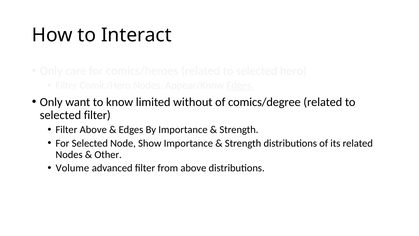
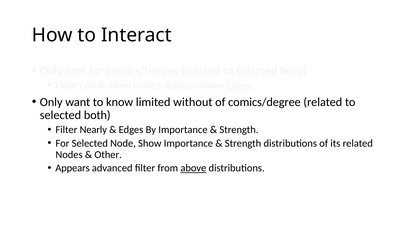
selected filter: filter -> both
Filter Above: Above -> Nearly
Volume: Volume -> Appears
above at (193, 168) underline: none -> present
